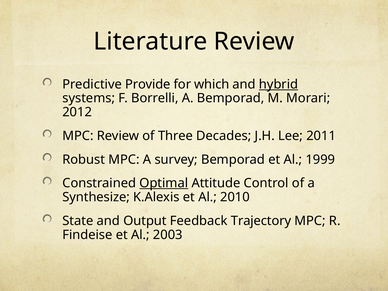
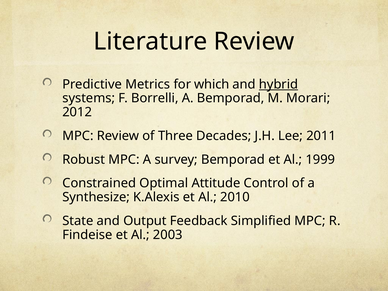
Provide: Provide -> Metrics
Optimal underline: present -> none
Trajectory: Trajectory -> Simplified
